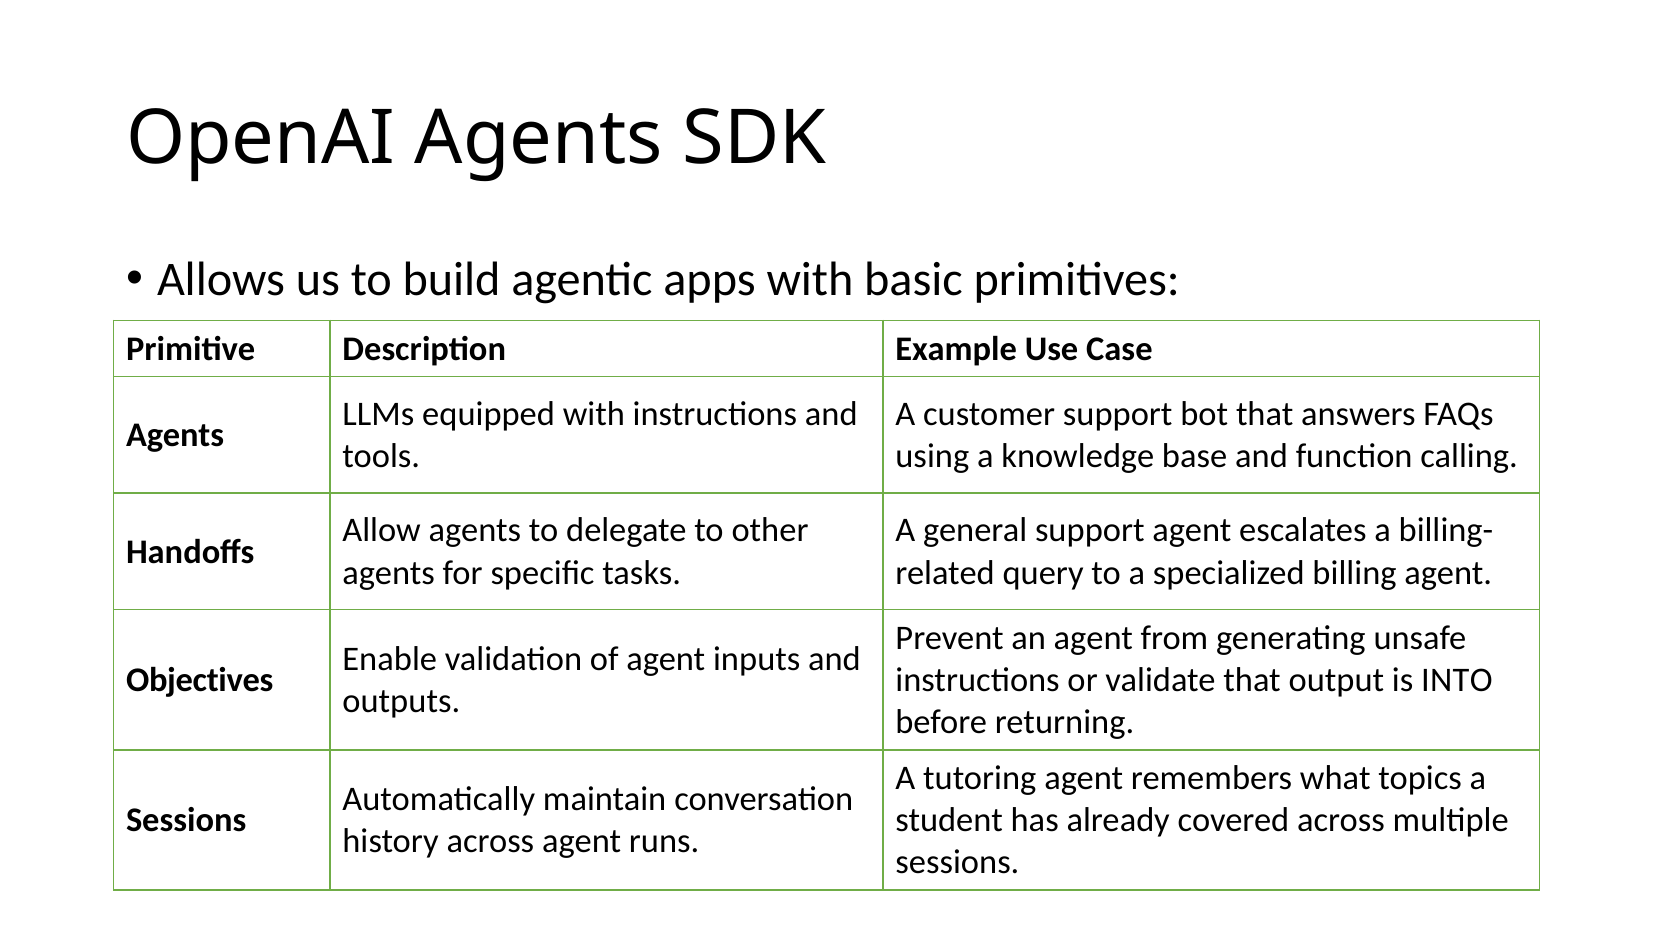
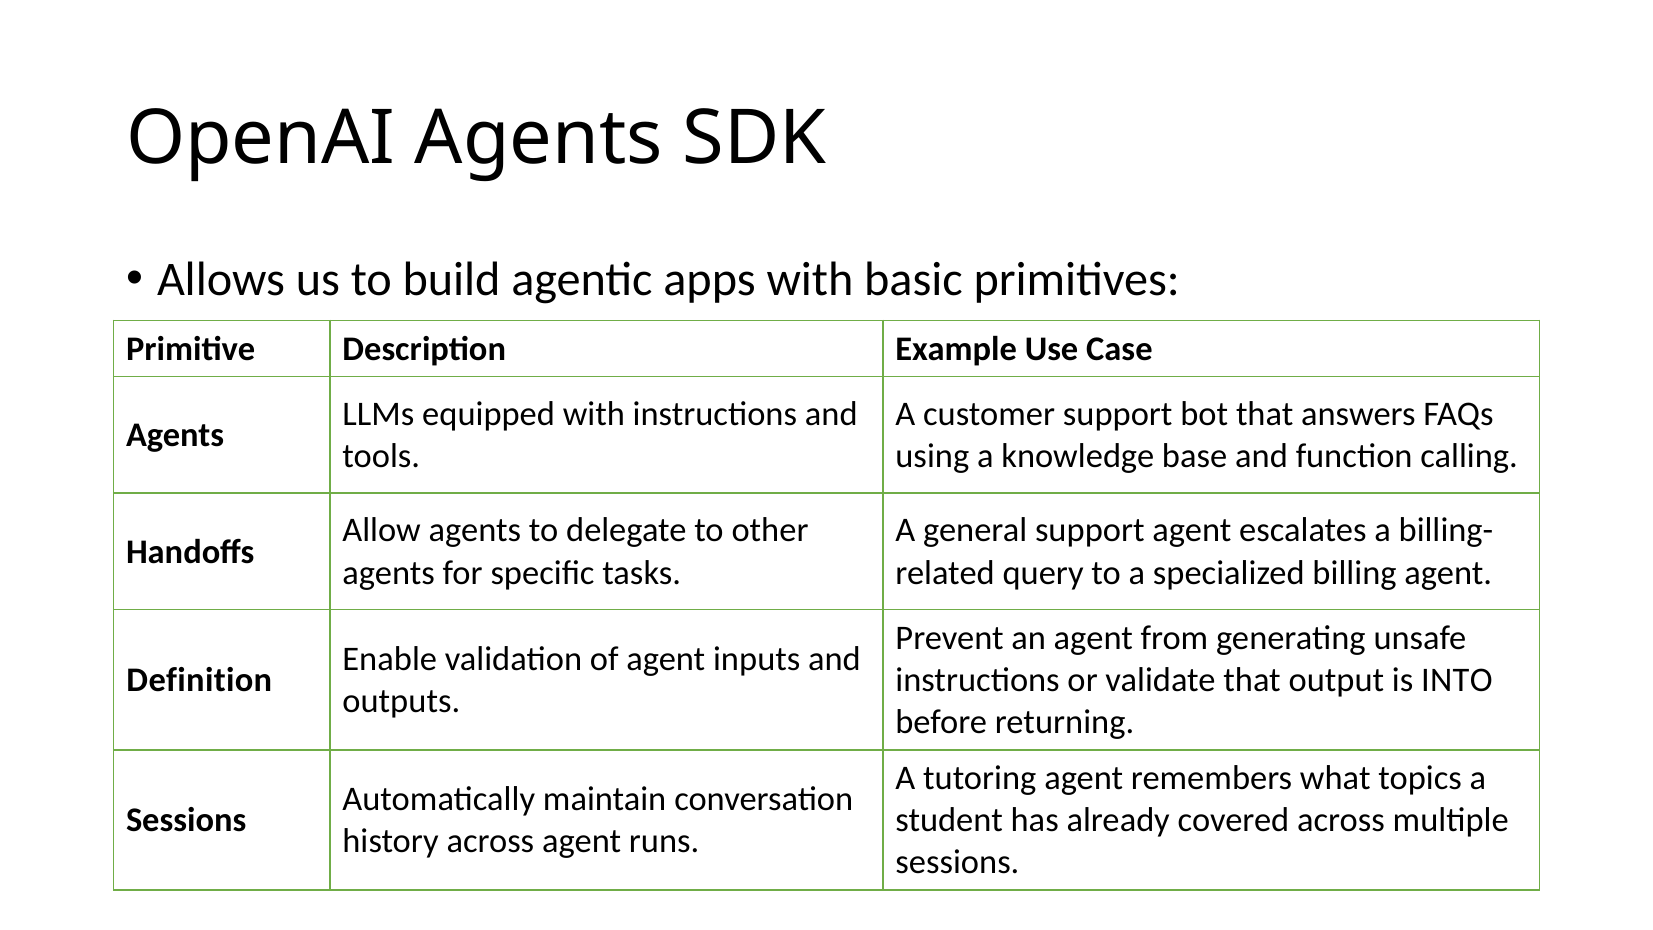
Objectives: Objectives -> Definition
